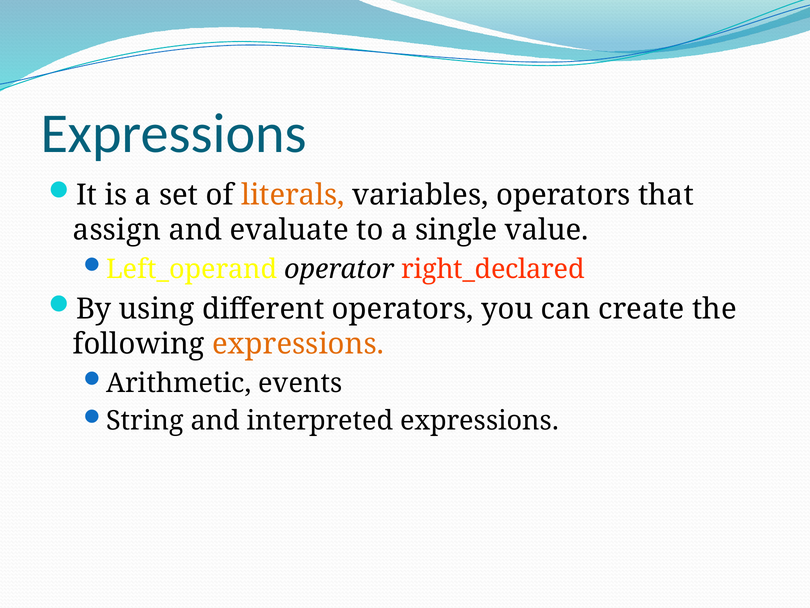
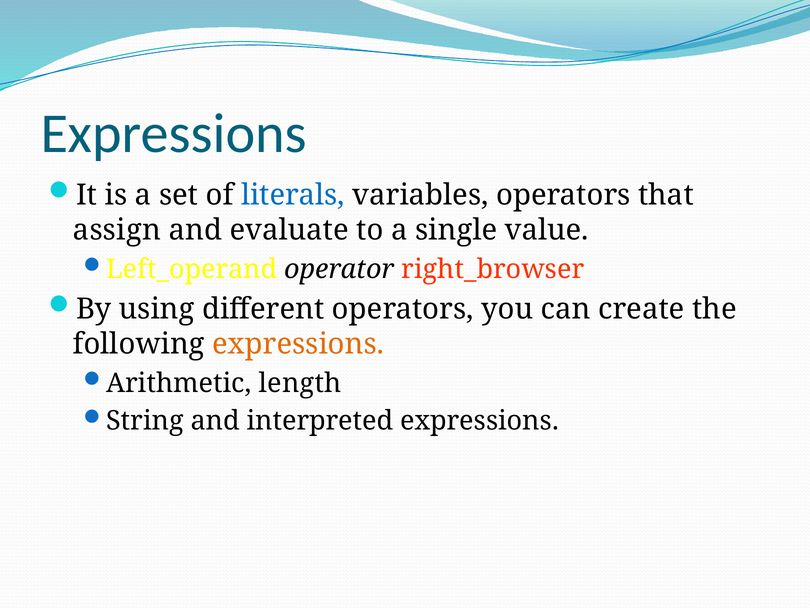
literals colour: orange -> blue
right_declared: right_declared -> right_browser
events: events -> length
